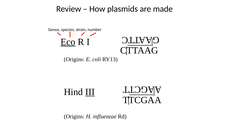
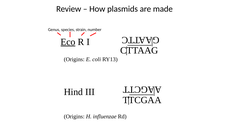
III underline: present -> none
